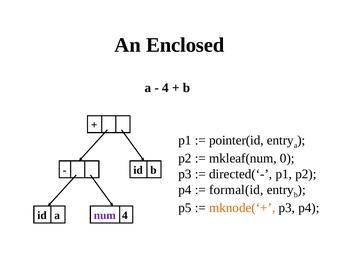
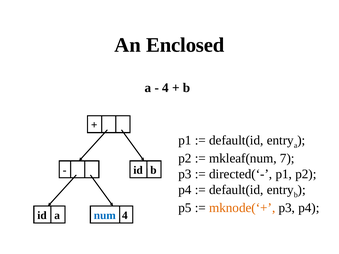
pointer(id at (236, 140): pointer(id -> default(id
0: 0 -> 7
formal(id at (236, 190): formal(id -> default(id
num colour: purple -> blue
